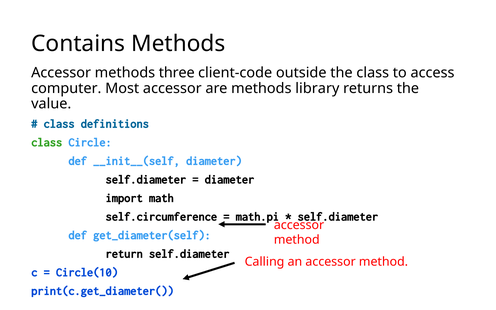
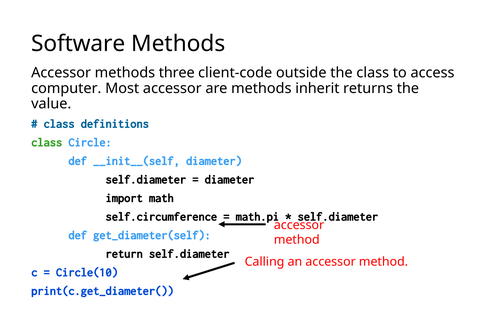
Contains: Contains -> Software
library: library -> inherit
